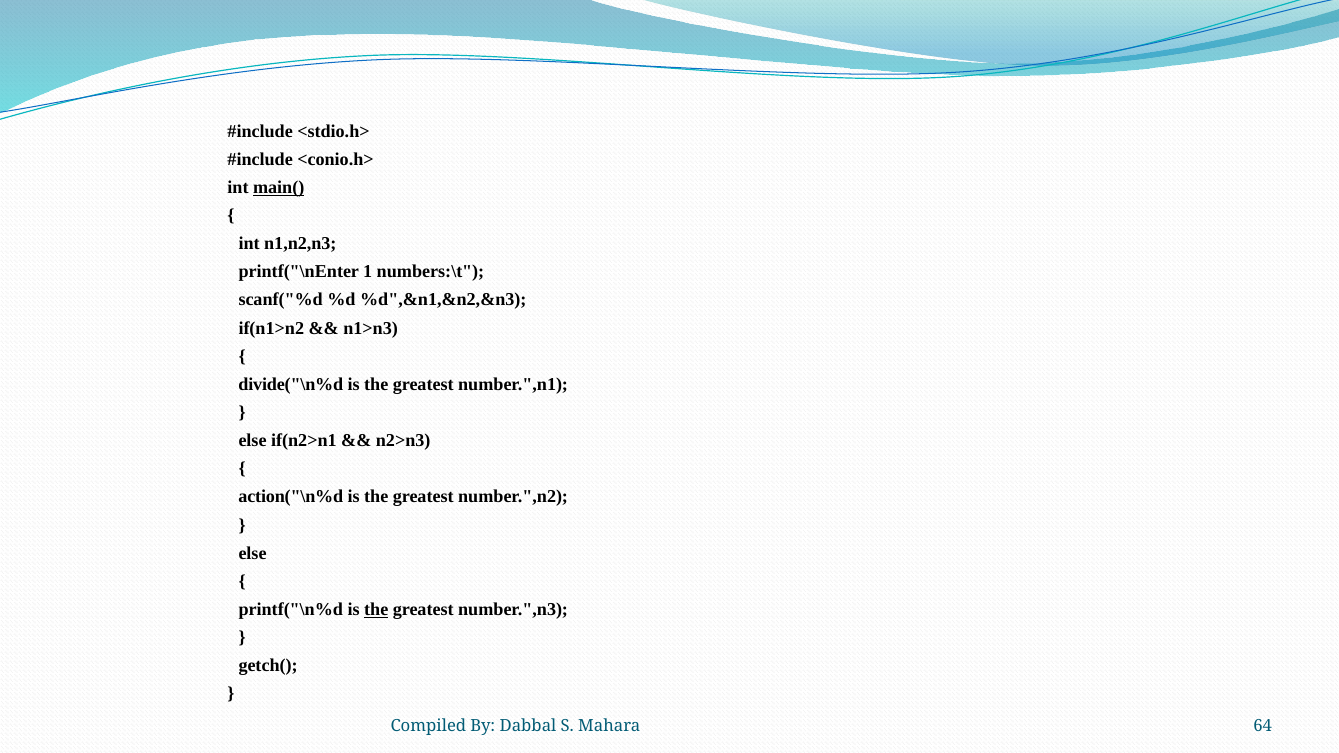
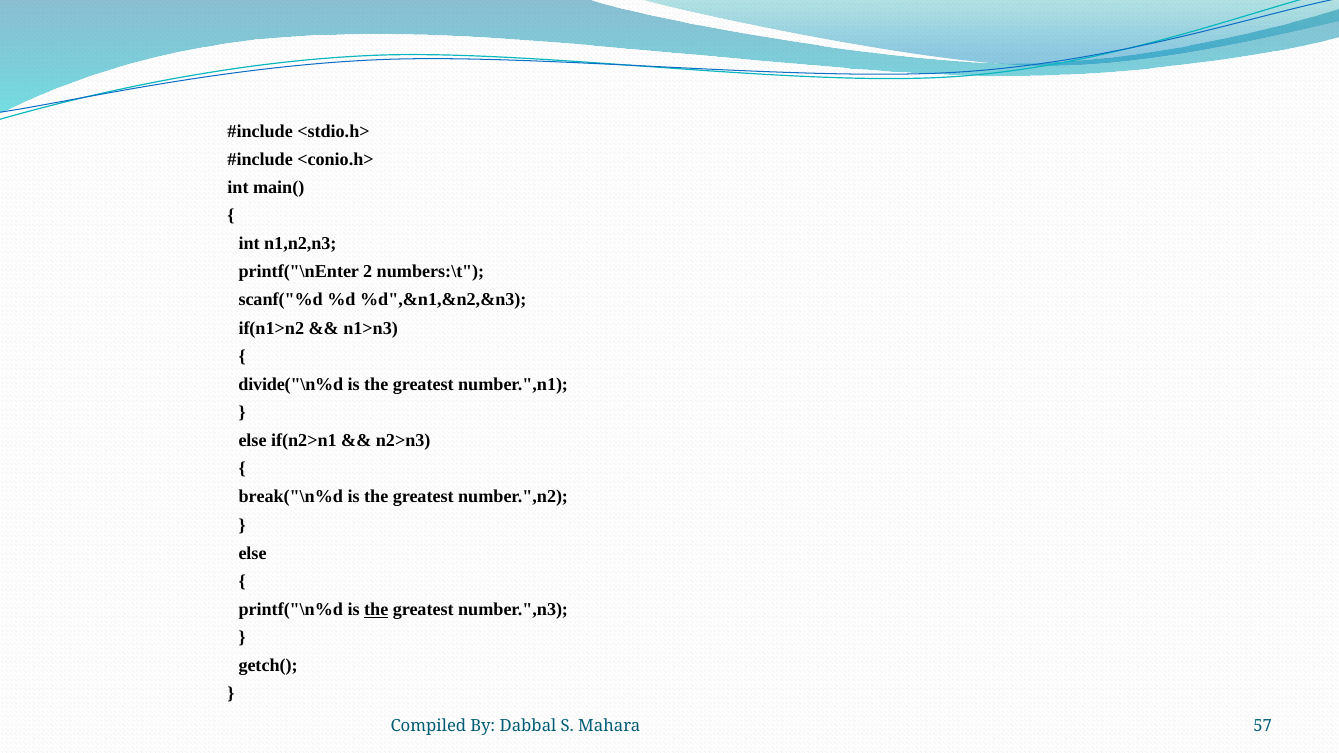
main( underline: present -> none
1: 1 -> 2
action("\n%d: action("\n%d -> break("\n%d
64: 64 -> 57
